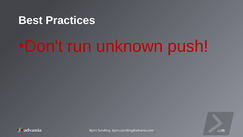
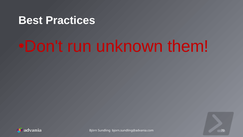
push: push -> them
